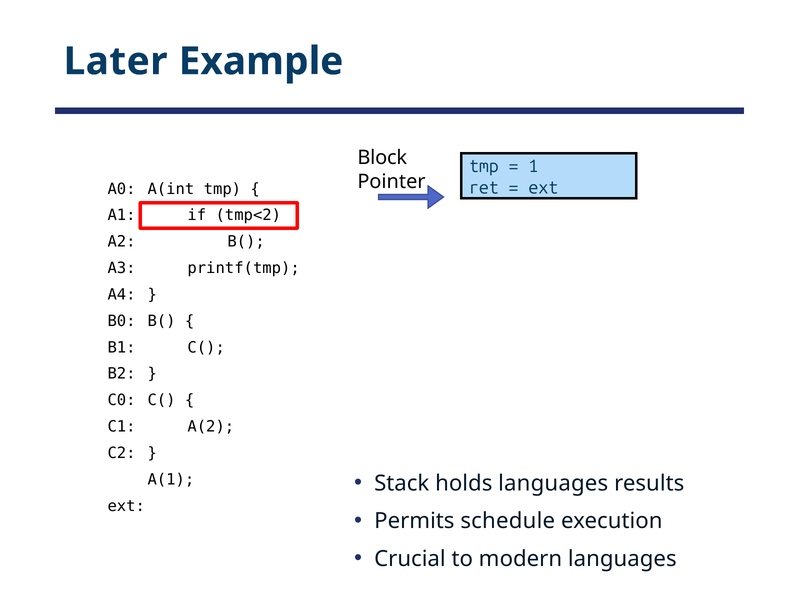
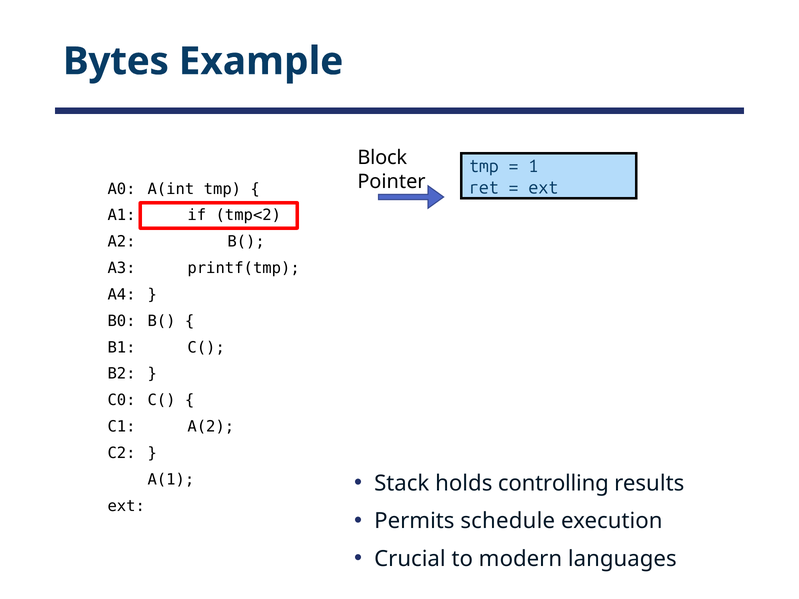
Later: Later -> Bytes
holds languages: languages -> controlling
